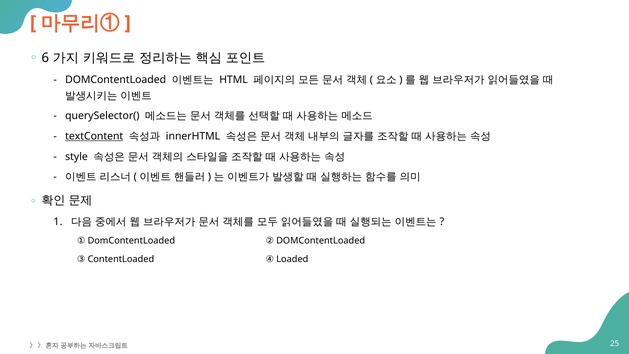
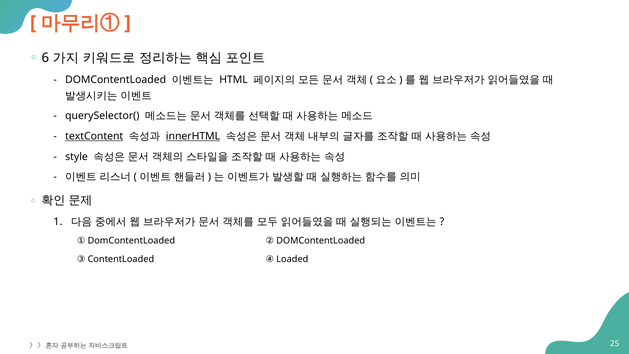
innerHTML underline: none -> present
